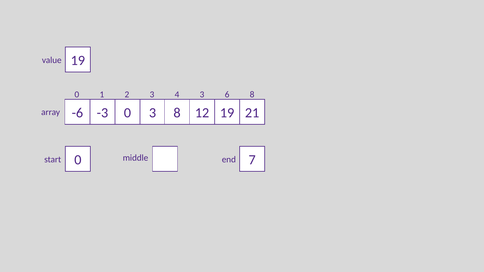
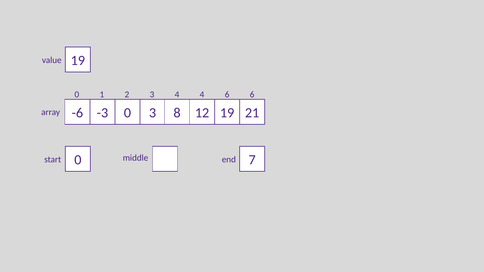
4 3: 3 -> 4
6 8: 8 -> 6
